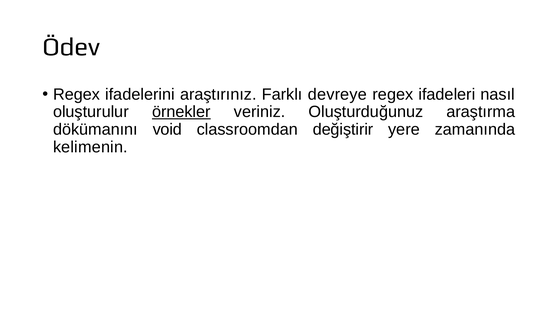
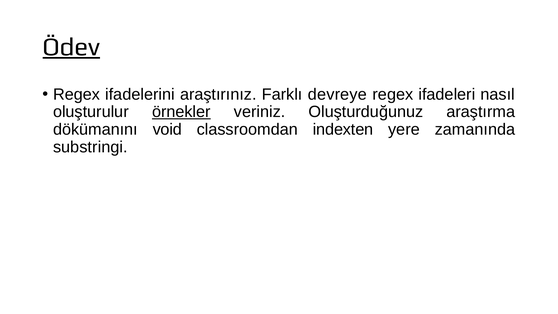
Ödev underline: none -> present
değiştirir: değiştirir -> indexten
kelimenin: kelimenin -> substringi
